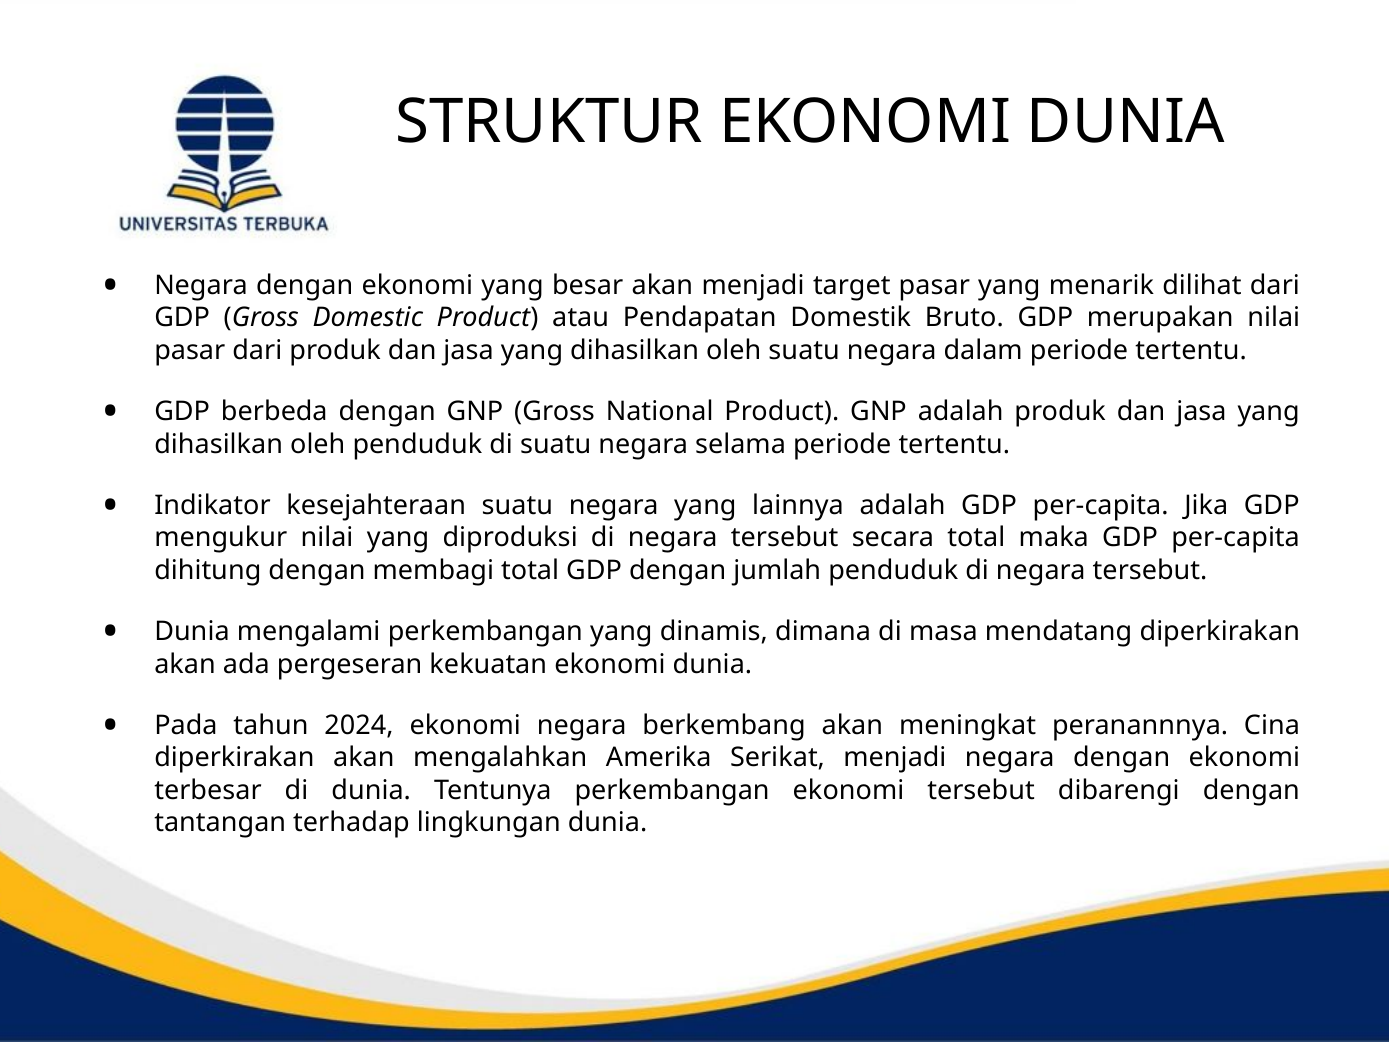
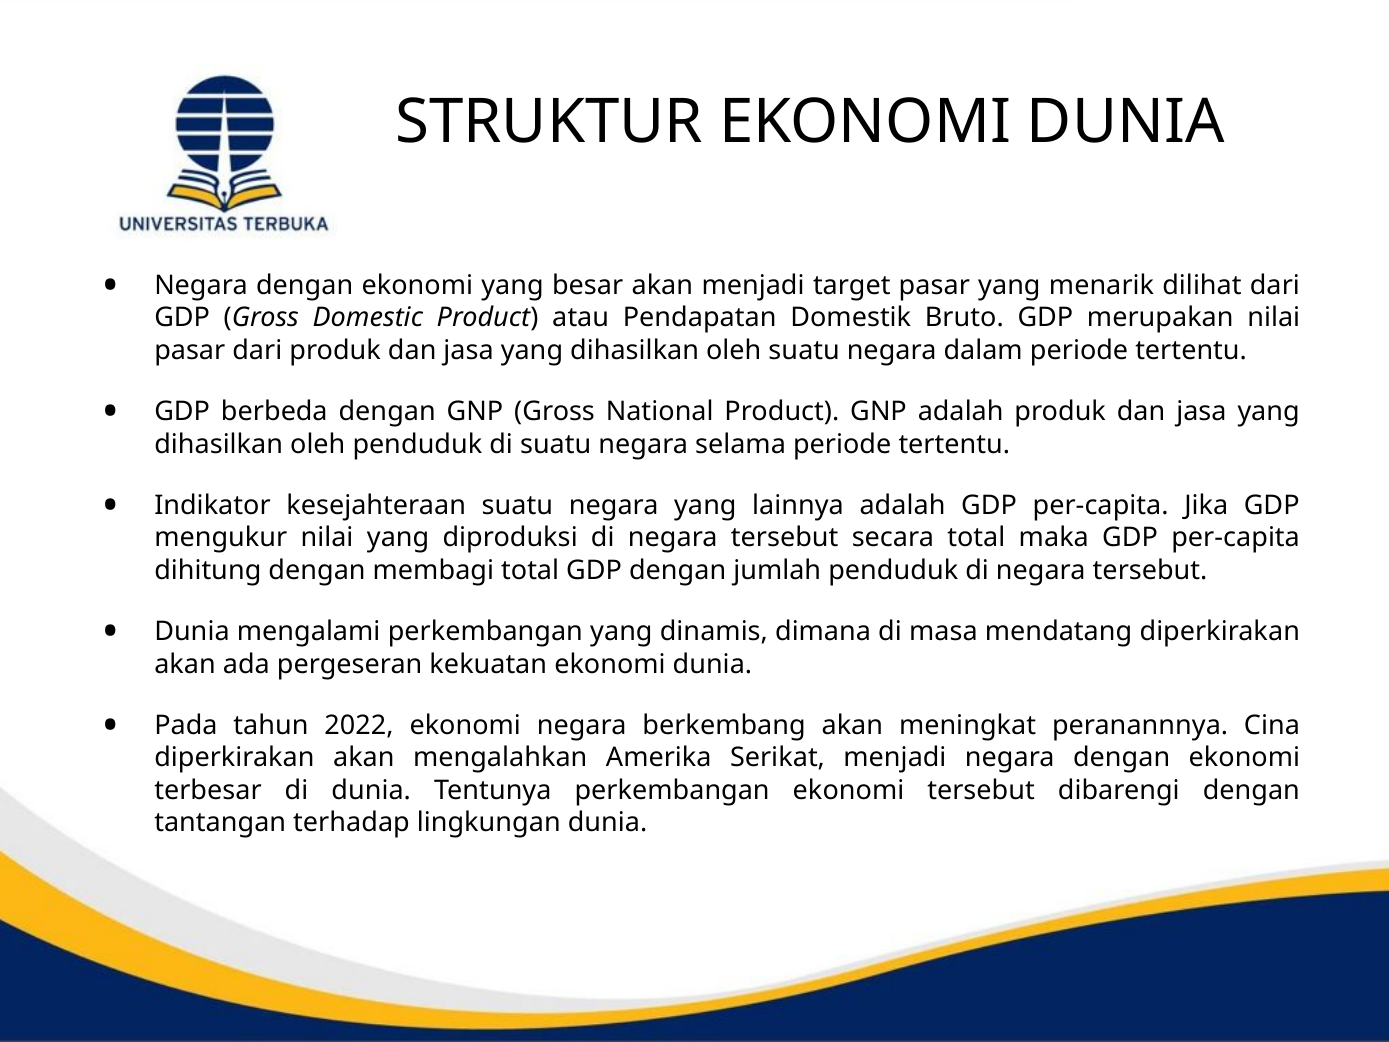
2024: 2024 -> 2022
